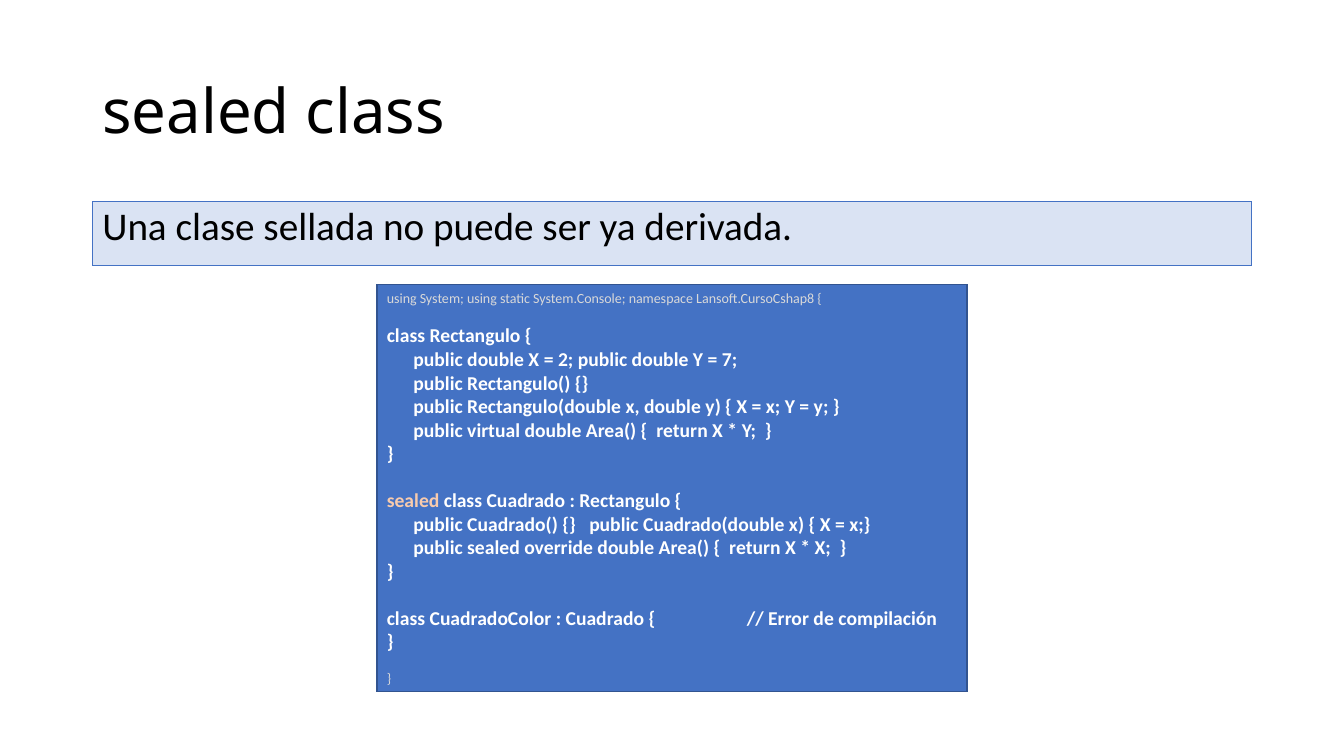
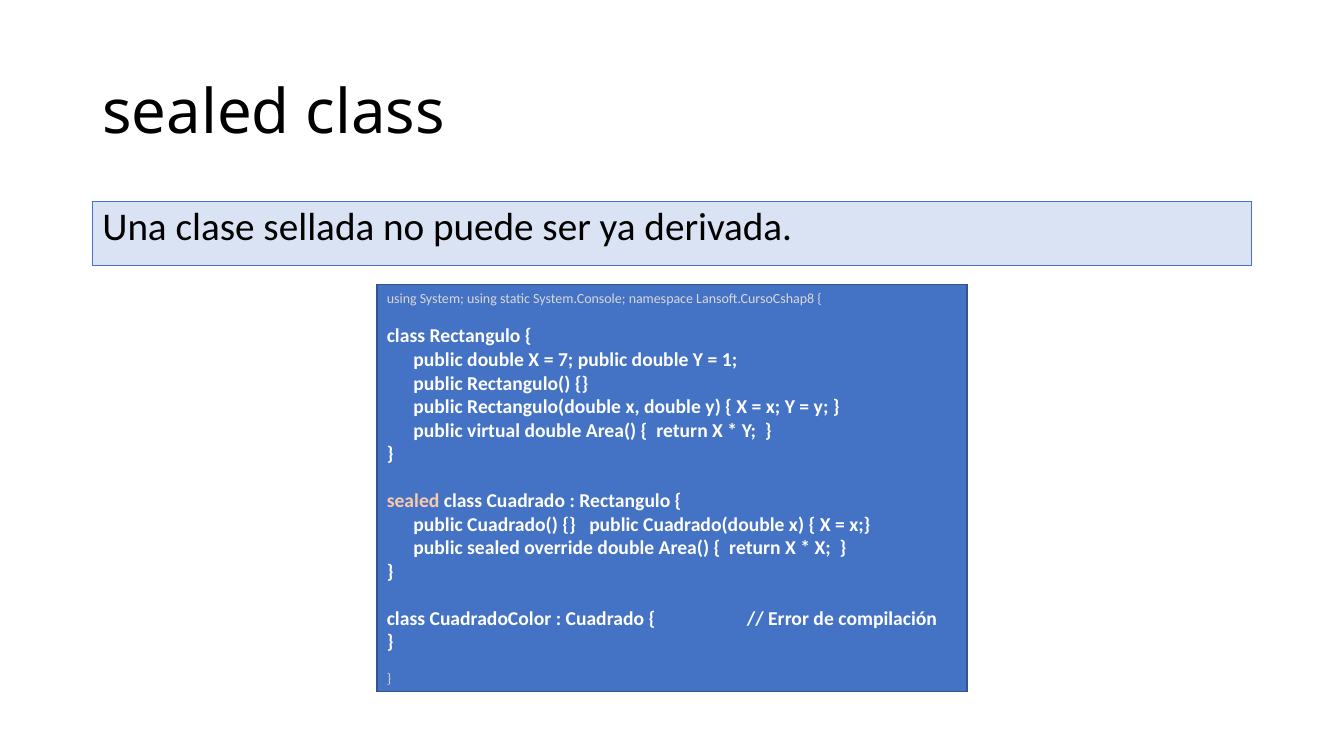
2: 2 -> 7
7: 7 -> 1
